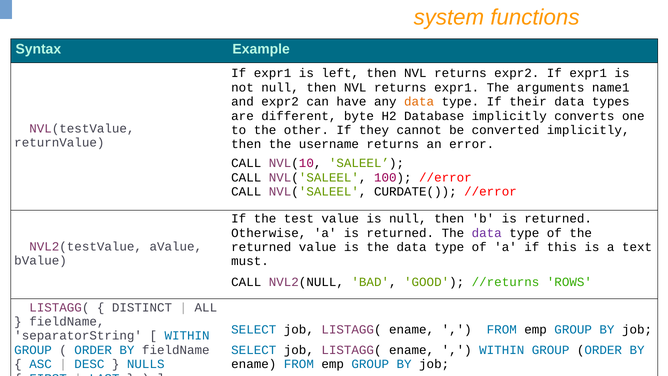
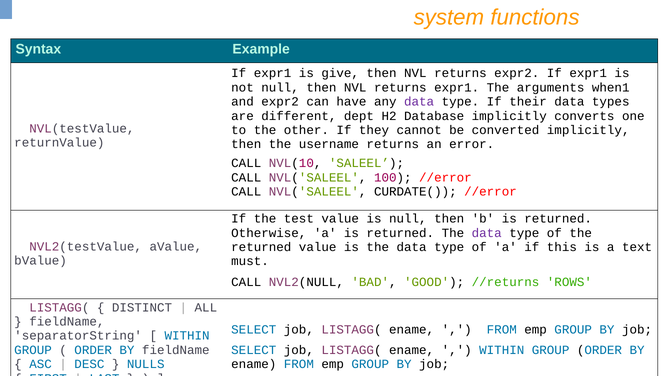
left: left -> give
name1: name1 -> when1
data at (419, 102) colour: orange -> purple
byte: byte -> dept
